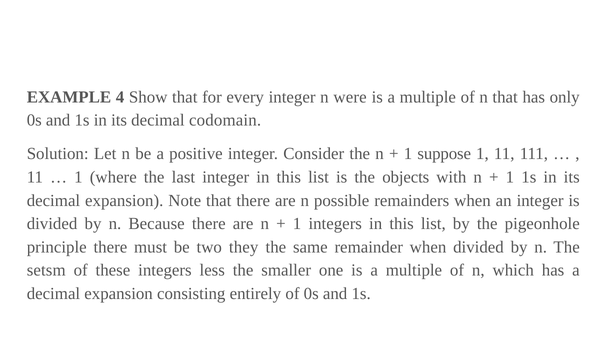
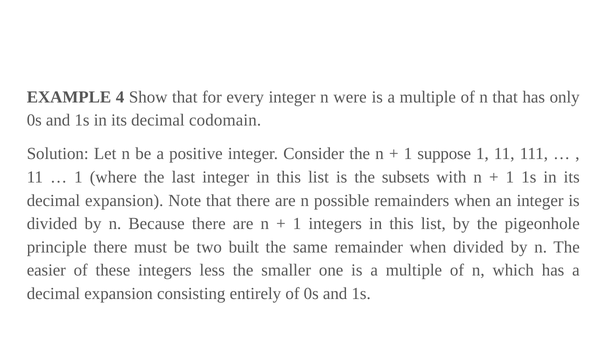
objects: objects -> subsets
they: they -> built
setsm: setsm -> easier
